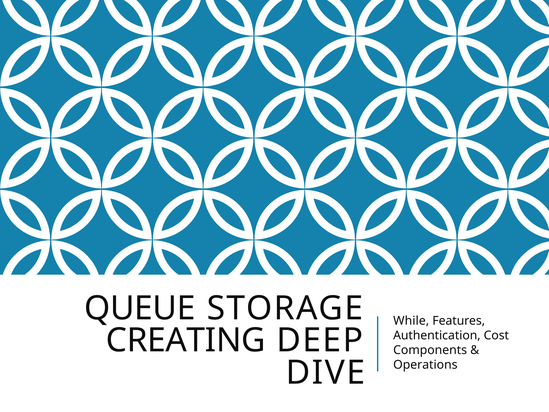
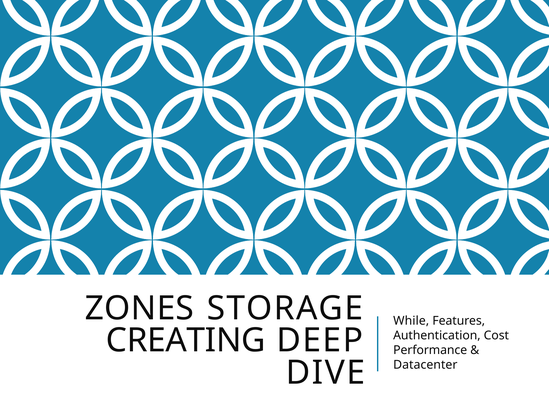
QUEUE: QUEUE -> ZONES
Components: Components -> Performance
Operations: Operations -> Datacenter
